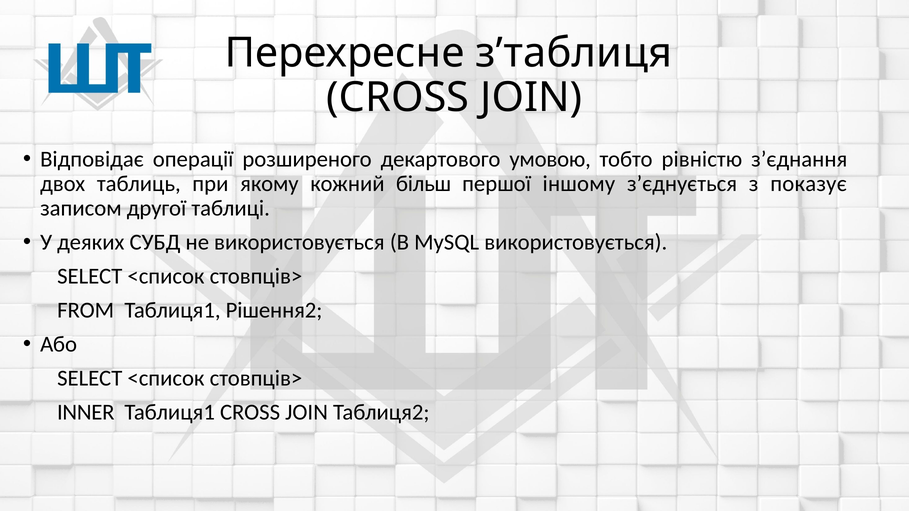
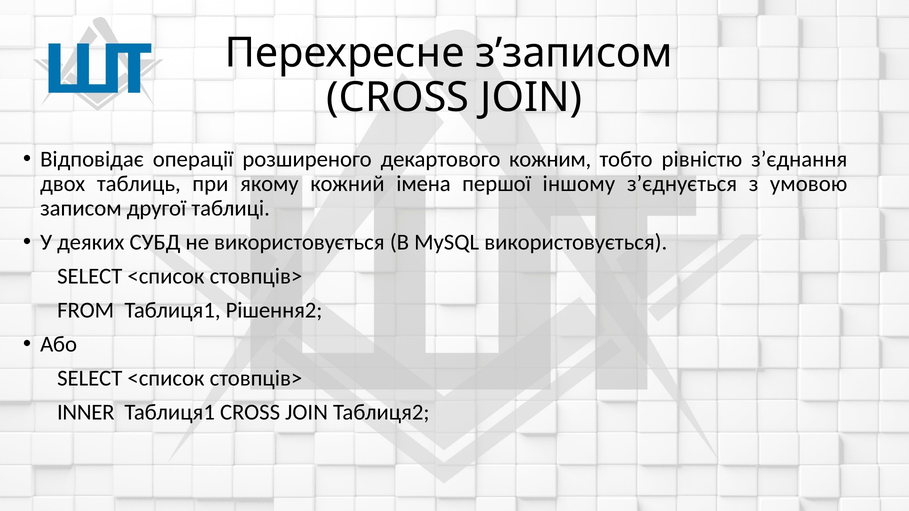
з’таблиця: з’таблиця -> з’записом
умовою: умовою -> кожним
більш: більш -> імена
показує: показує -> умовою
